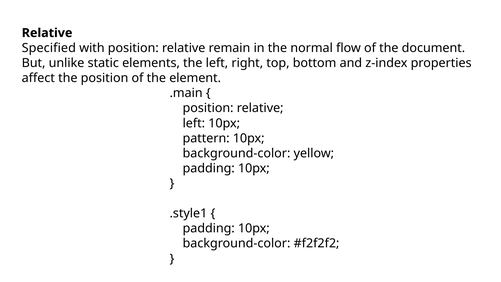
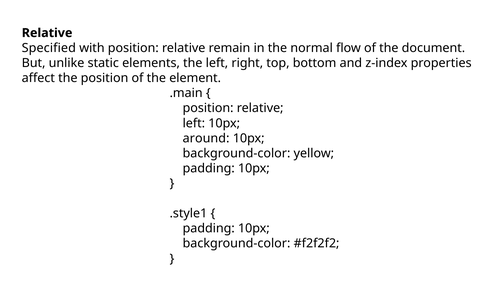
pattern: pattern -> around
